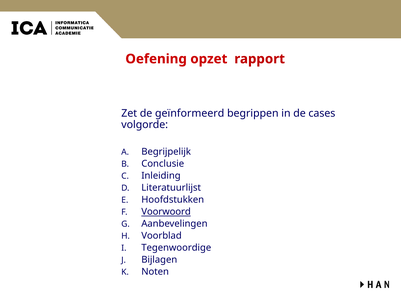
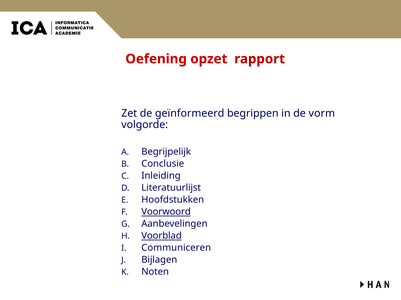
cases: cases -> vorm
Voorblad underline: none -> present
Tegenwoordige: Tegenwoordige -> Communiceren
